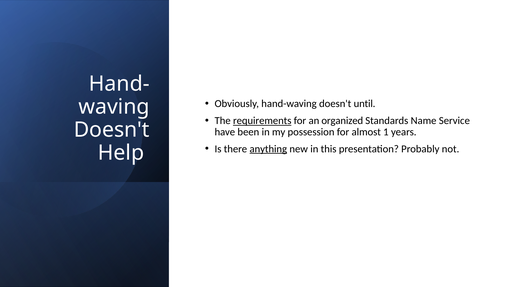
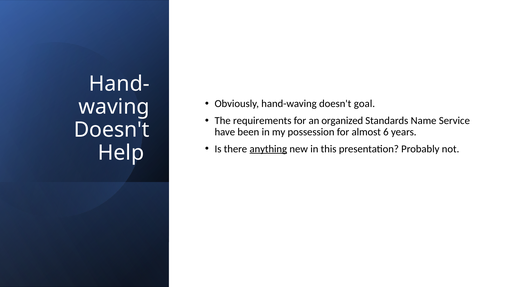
until: until -> goal
requirements underline: present -> none
1: 1 -> 6
